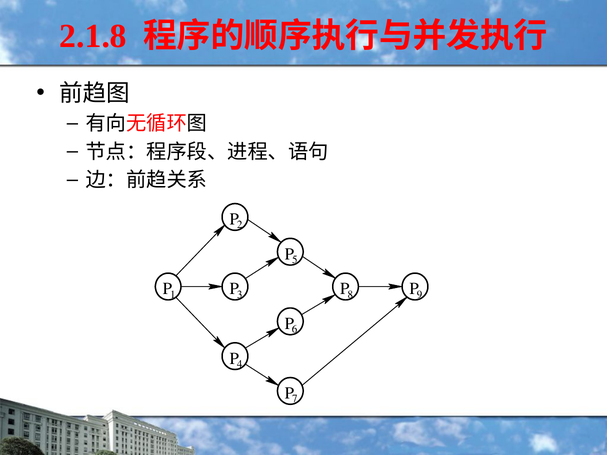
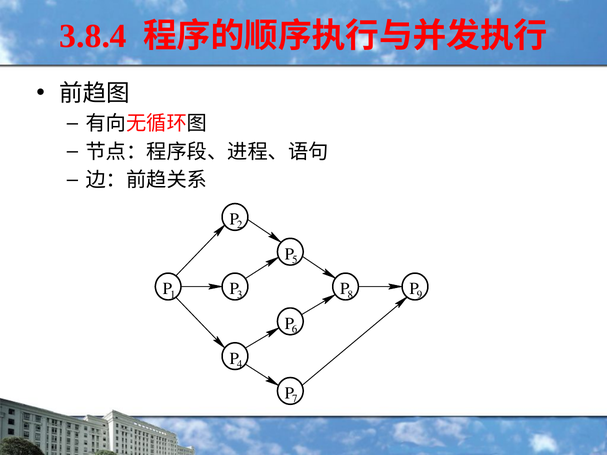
2.1.8: 2.1.8 -> 3.8.4
